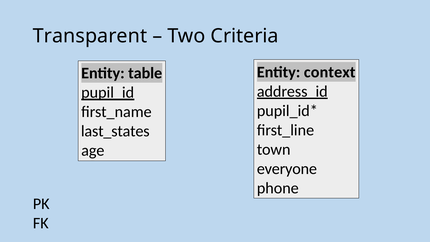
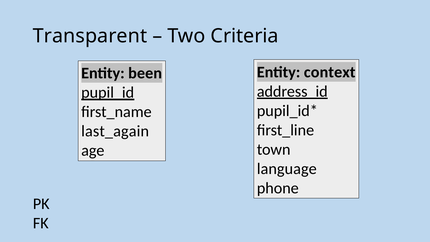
table: table -> been
last_states: last_states -> last_again
everyone: everyone -> language
